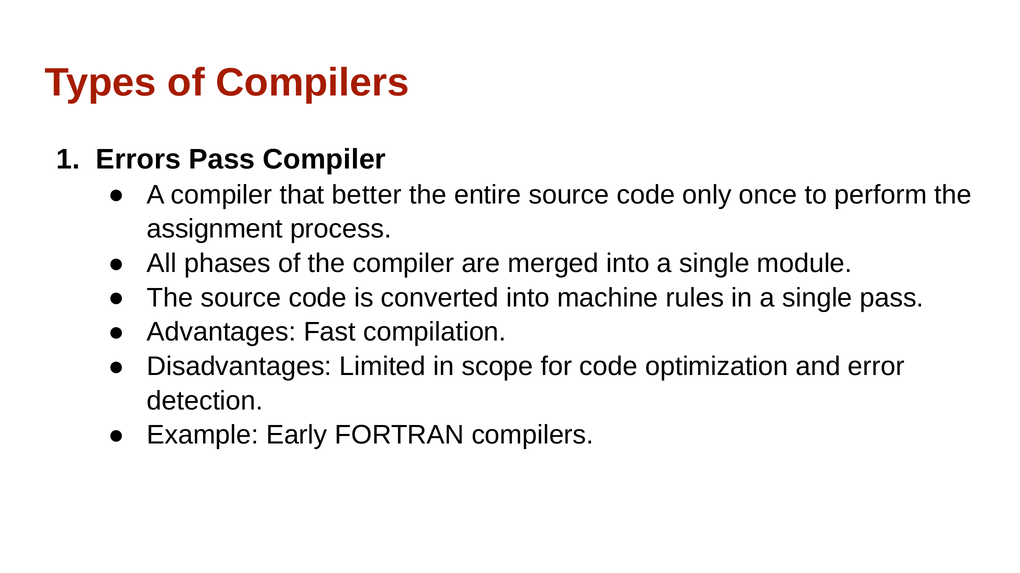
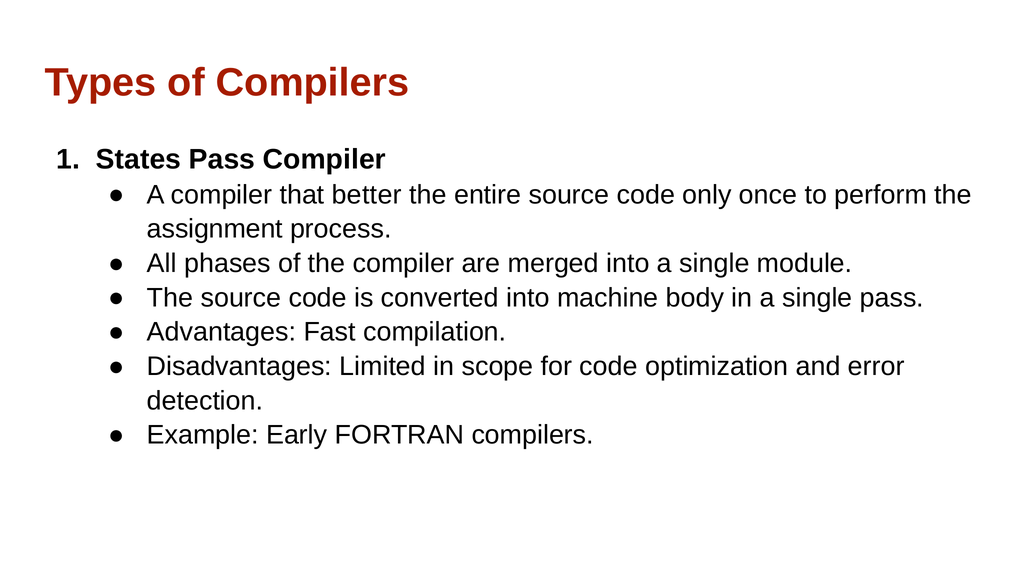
Errors: Errors -> States
rules: rules -> body
